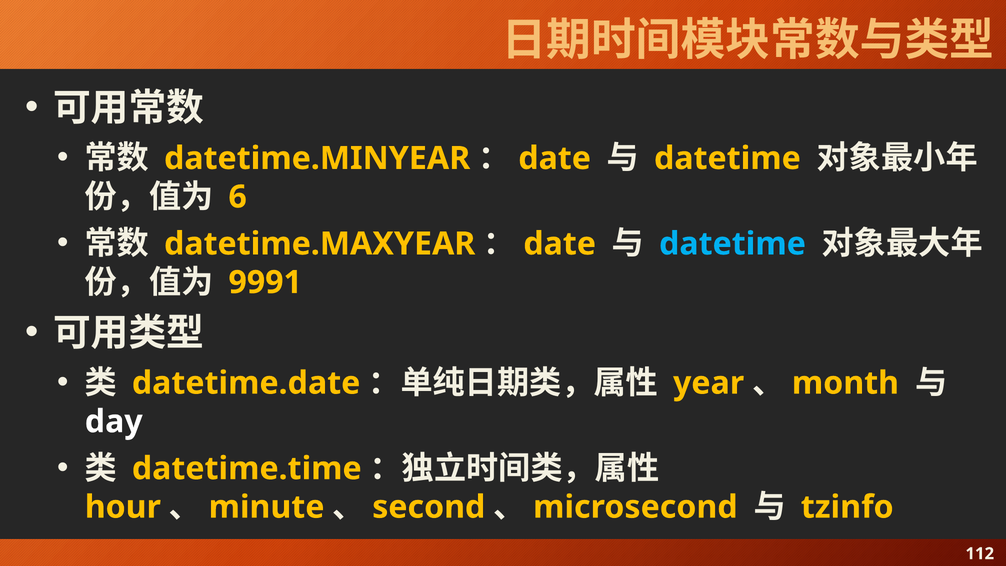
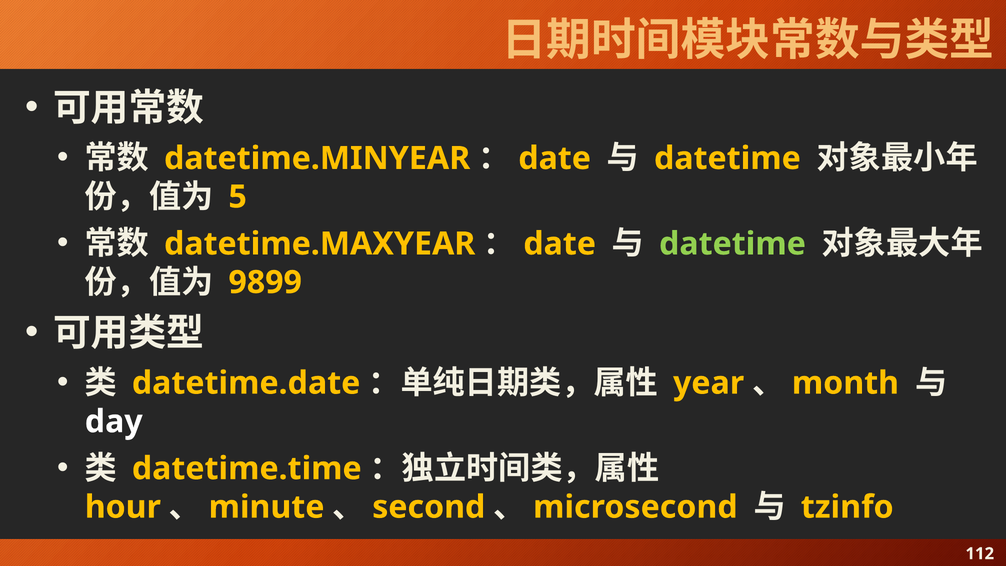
6: 6 -> 5
datetime at (732, 244) colour: light blue -> light green
9991: 9991 -> 9899
